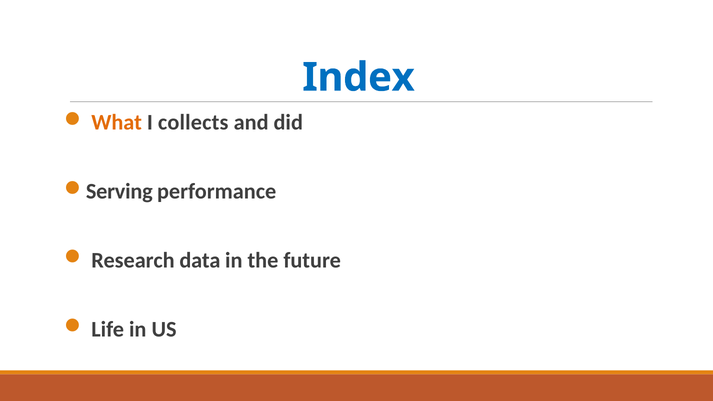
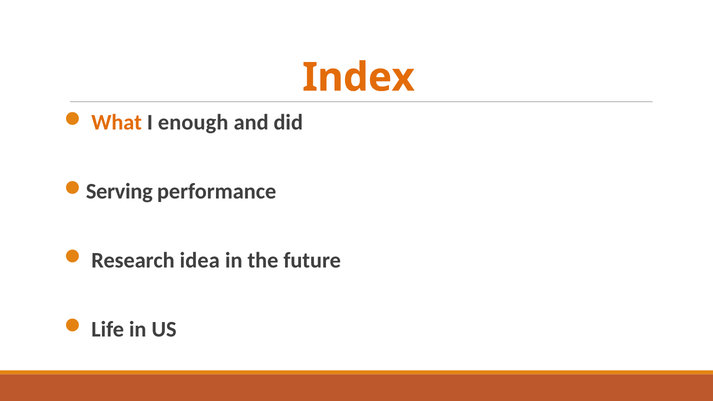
Index colour: blue -> orange
collects: collects -> enough
data: data -> idea
